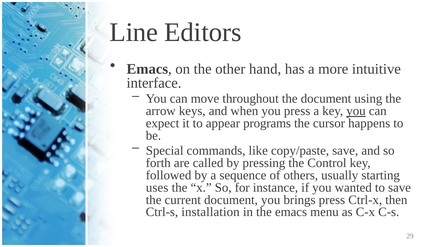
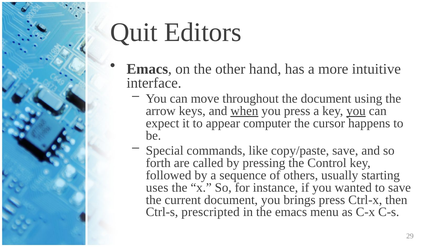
Line: Line -> Quit
when underline: none -> present
programs: programs -> computer
installation: installation -> prescripted
